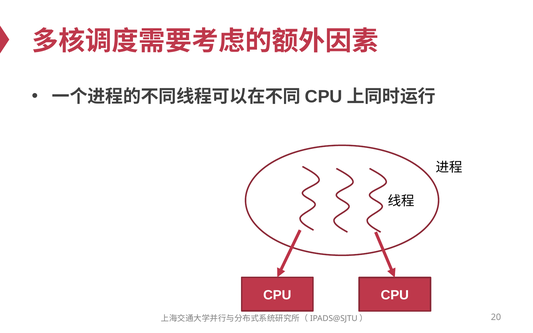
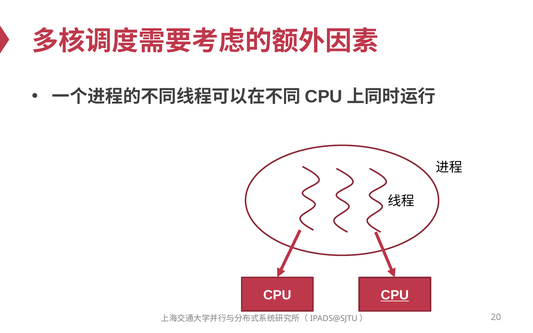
CPU at (395, 295) underline: none -> present
